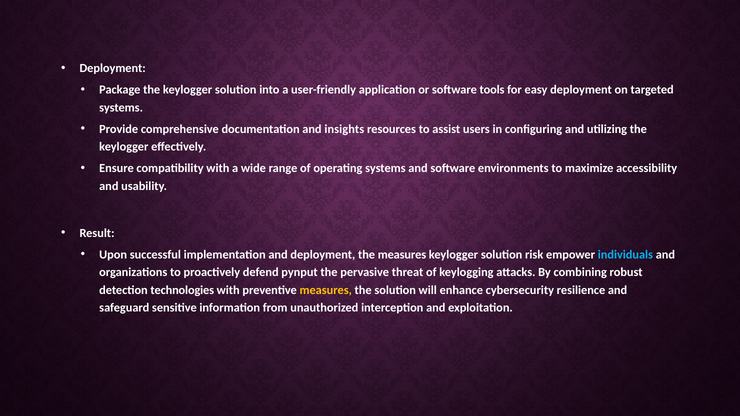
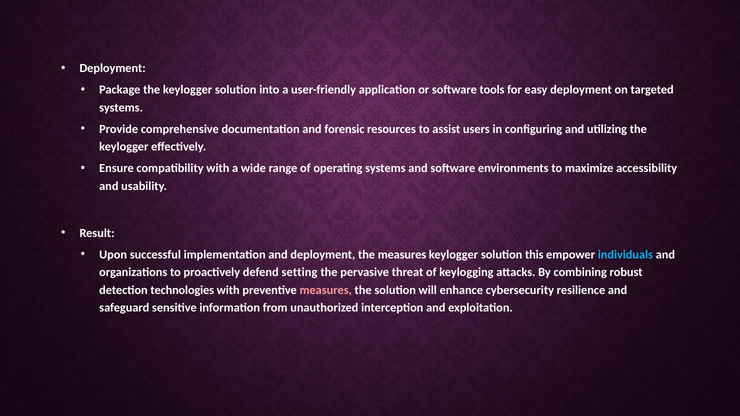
insights: insights -> forensic
risk: risk -> this
pynput: pynput -> setting
measures at (326, 290) colour: yellow -> pink
